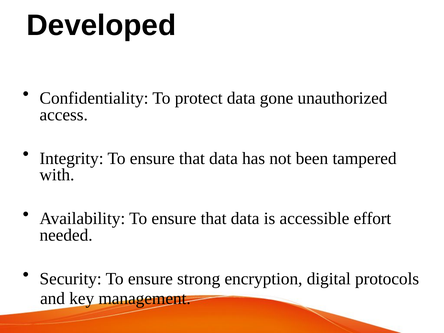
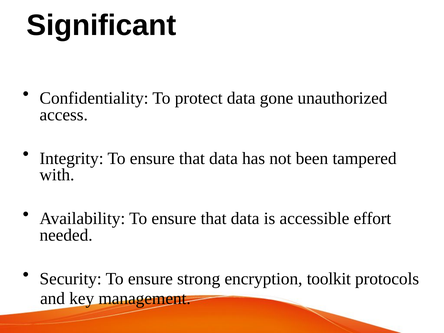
Developed: Developed -> Significant
digital: digital -> toolkit
